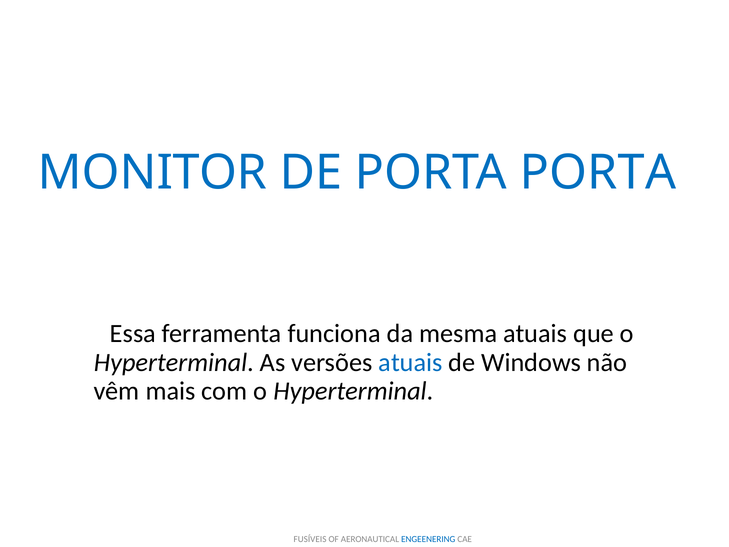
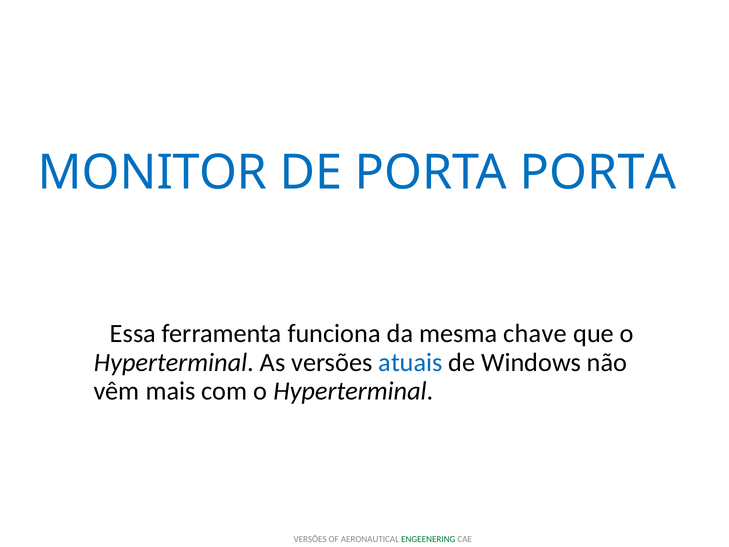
mesma atuais: atuais -> chave
FUSÍVEIS at (310, 539): FUSÍVEIS -> VERSÕES
ENGEENERING colour: blue -> green
